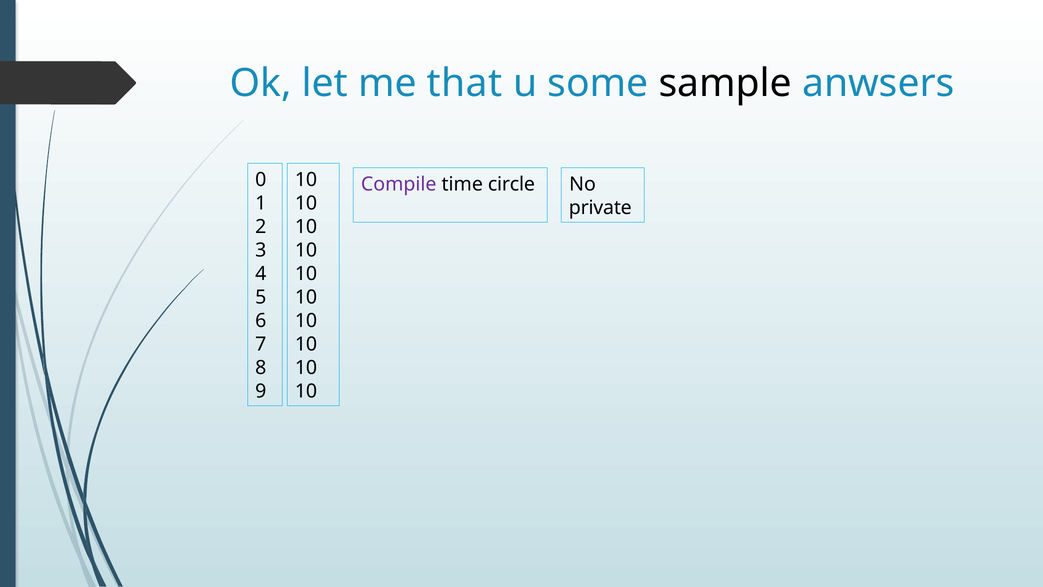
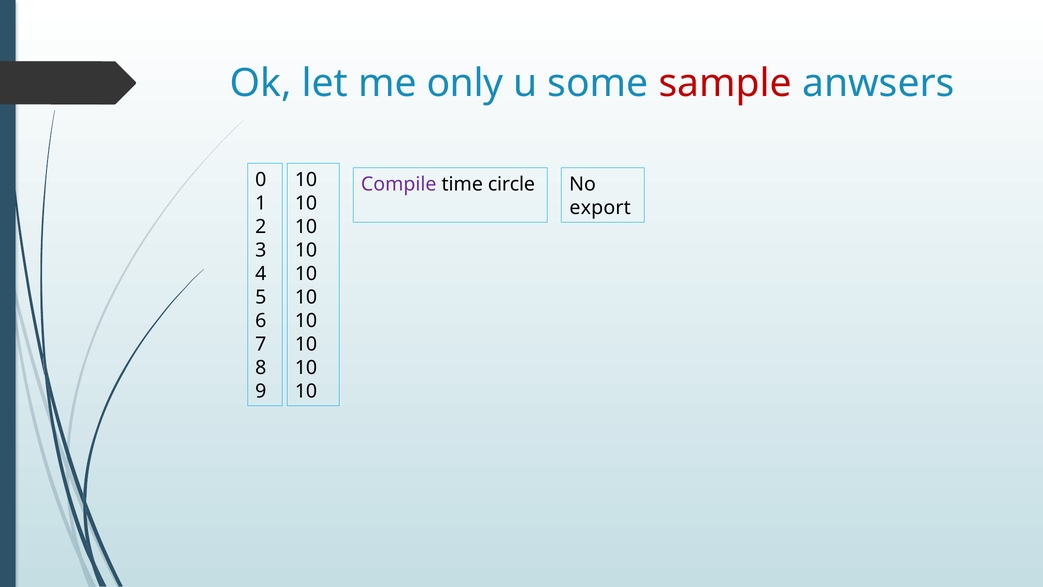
that: that -> only
sample colour: black -> red
private: private -> export
